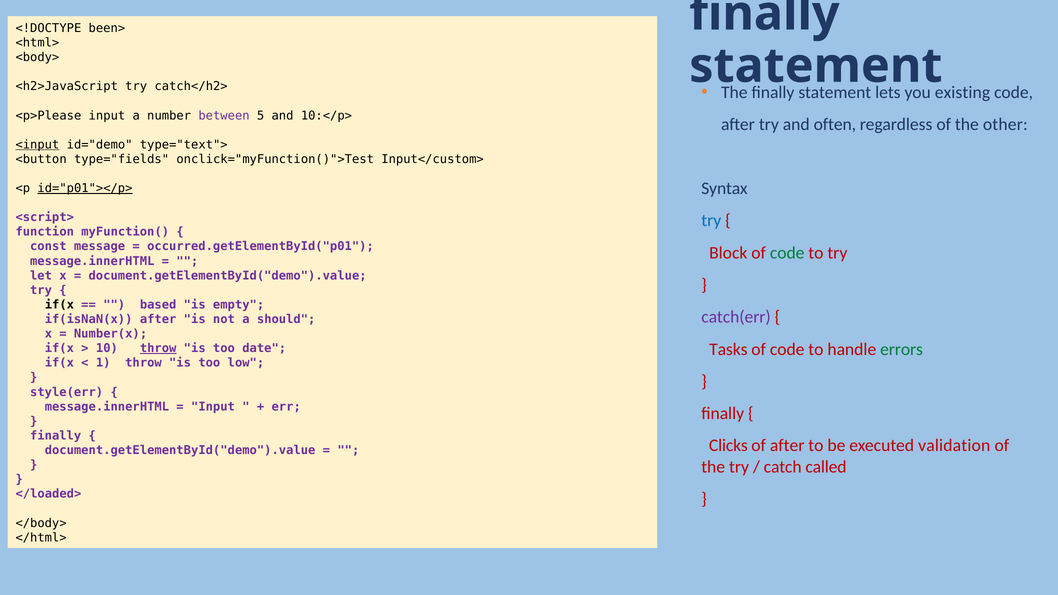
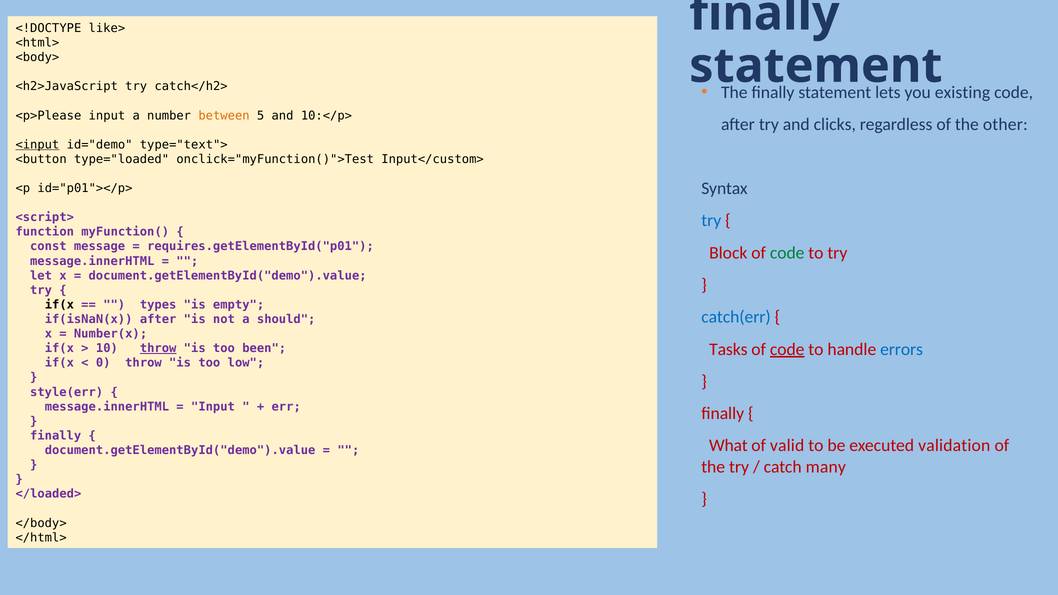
been>: been> -> like>
between colour: purple -> orange
often: often -> clicks
type="fields: type="fields -> type="loaded
id="p01"></p> underline: present -> none
occurred.getElementById("p01: occurred.getElementById("p01 -> requires.getElementById("p01
based: based -> types
catch(err colour: purple -> blue
code at (787, 349) underline: none -> present
errors colour: green -> blue
date: date -> been
1: 1 -> 0
Clicks: Clicks -> What
of after: after -> valid
called: called -> many
